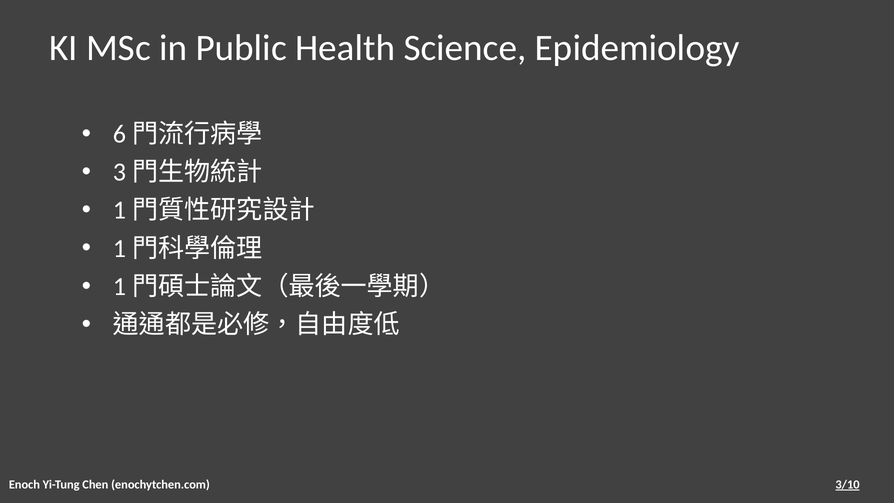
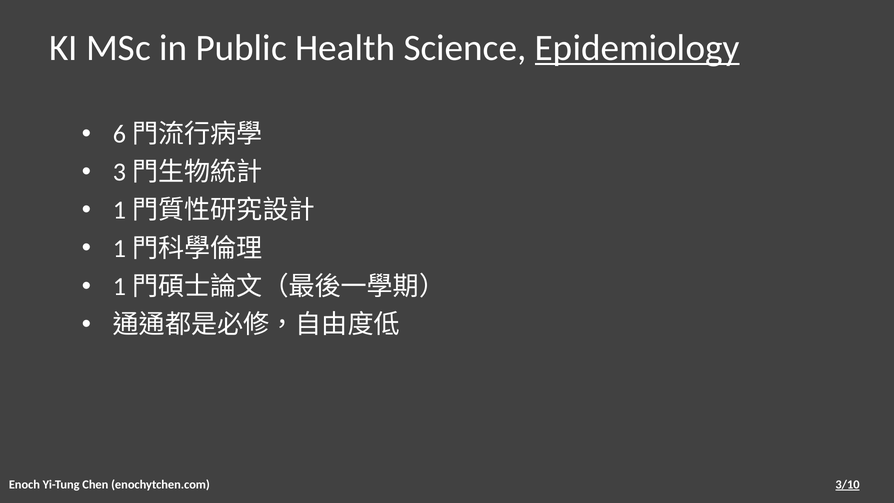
Epidemiology underline: none -> present
